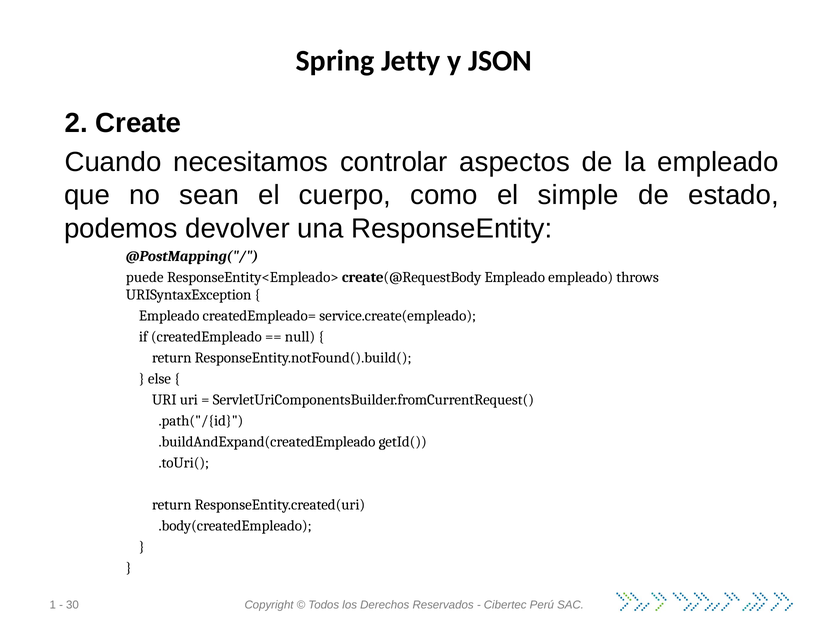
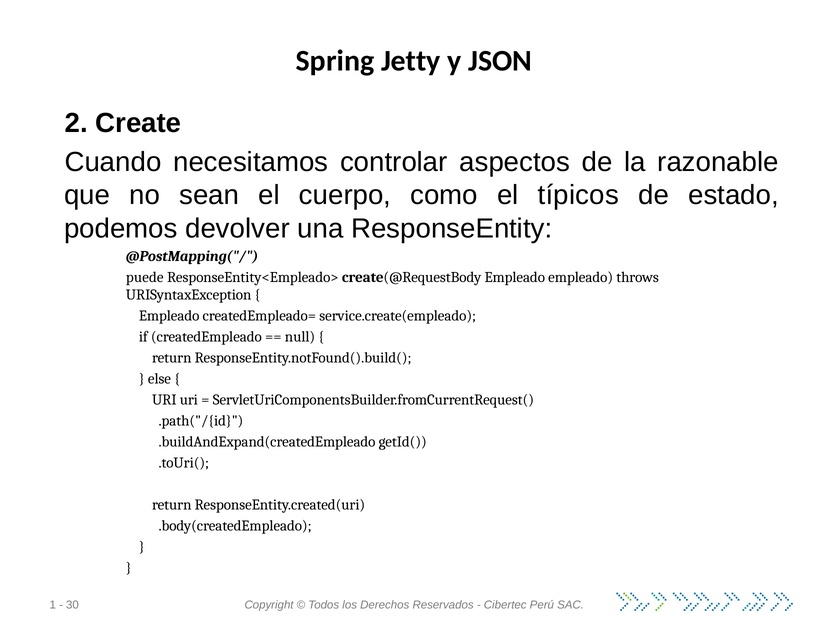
la empleado: empleado -> razonable
simple: simple -> típicos
